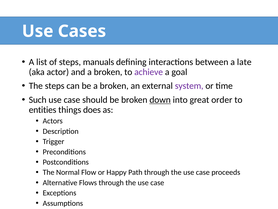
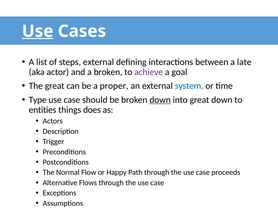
Use at (38, 31) underline: none -> present
steps manuals: manuals -> external
The steps: steps -> great
be a broken: broken -> proper
system colour: purple -> blue
Such: Such -> Type
great order: order -> down
